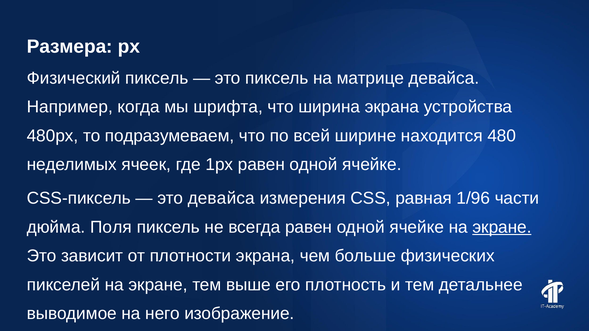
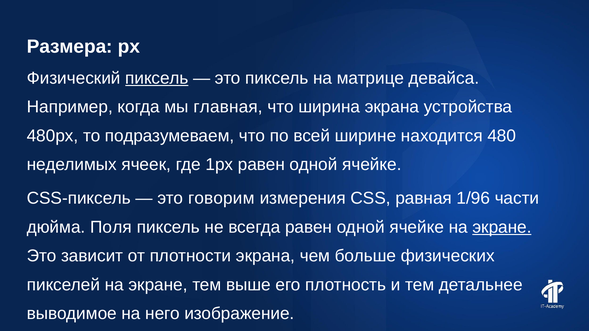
пиксель at (157, 78) underline: none -> present
шрифта: шрифта -> главная
это девайса: девайса -> говорим
